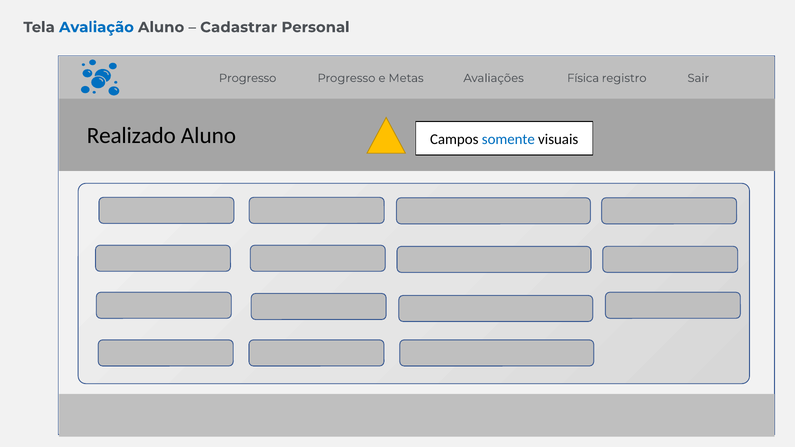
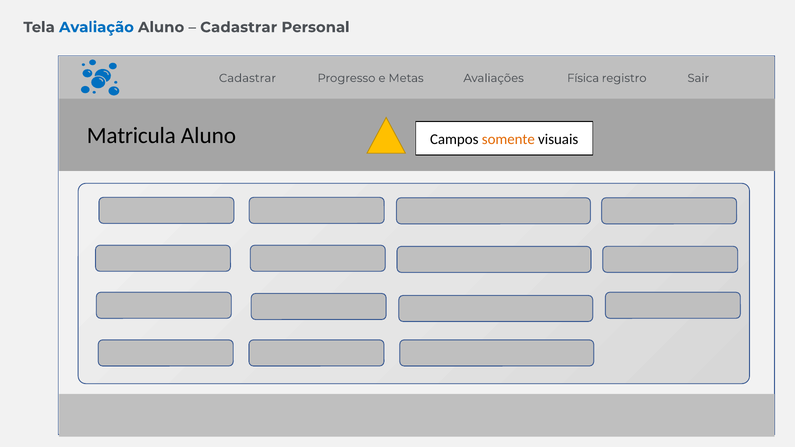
Progresso at (248, 78): Progresso -> Cadastrar
Realizado: Realizado -> Matricula
somente colour: blue -> orange
